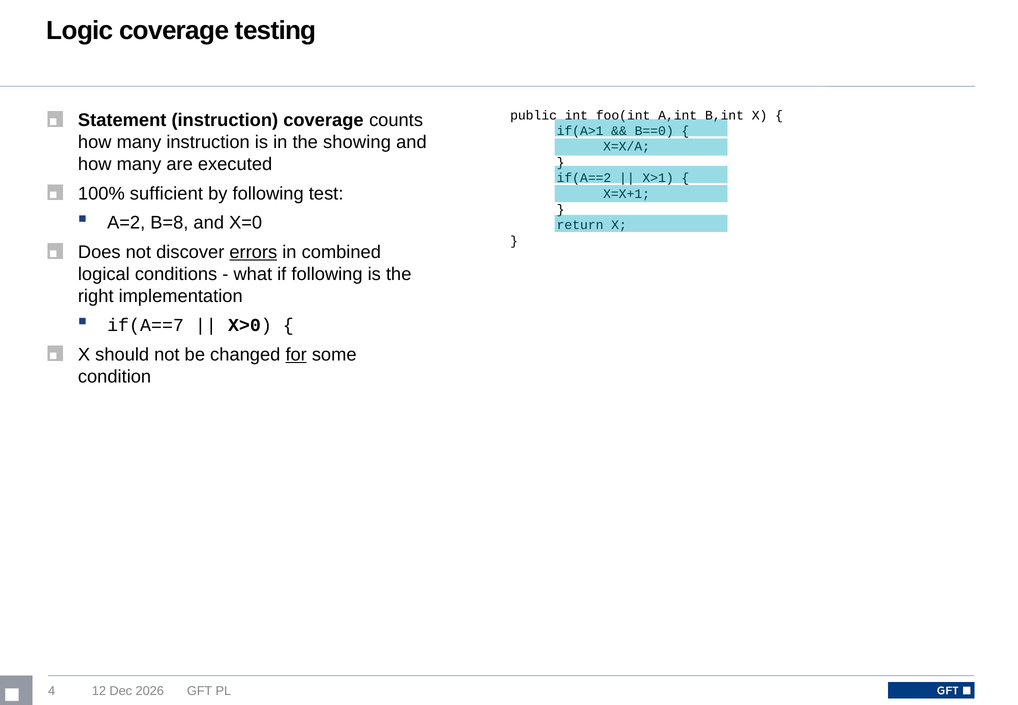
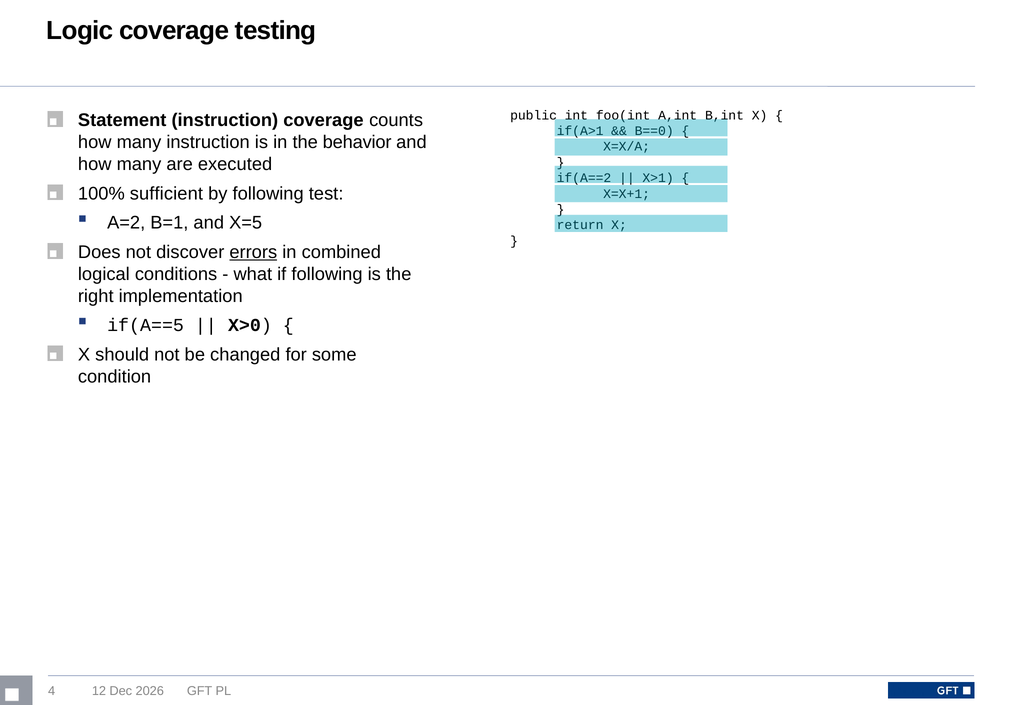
showing: showing -> behavior
B=8: B=8 -> B=1
X=0: X=0 -> X=5
if(A==7: if(A==7 -> if(A==5
for underline: present -> none
